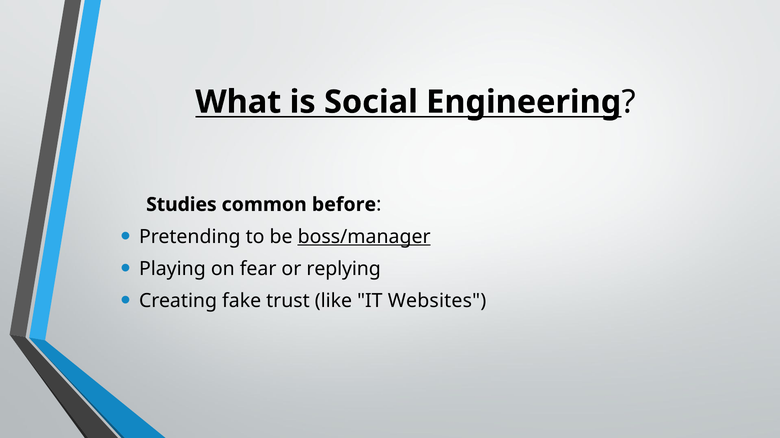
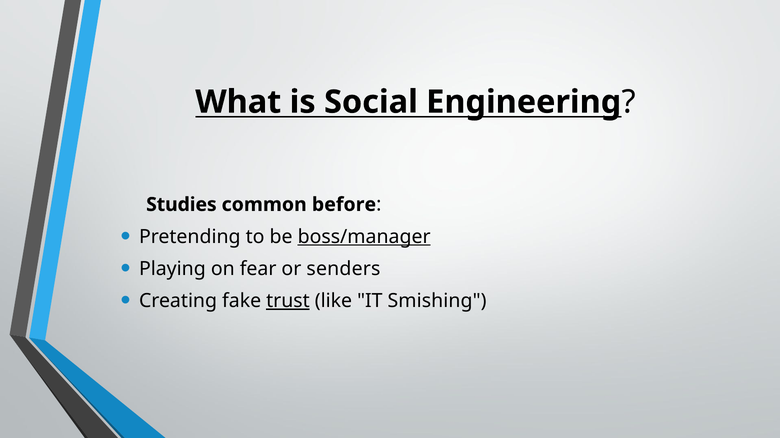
replying: replying -> senders
trust underline: none -> present
Websites: Websites -> Smishing
